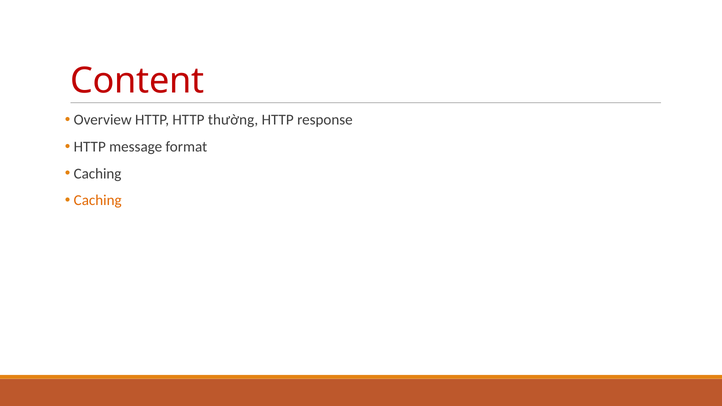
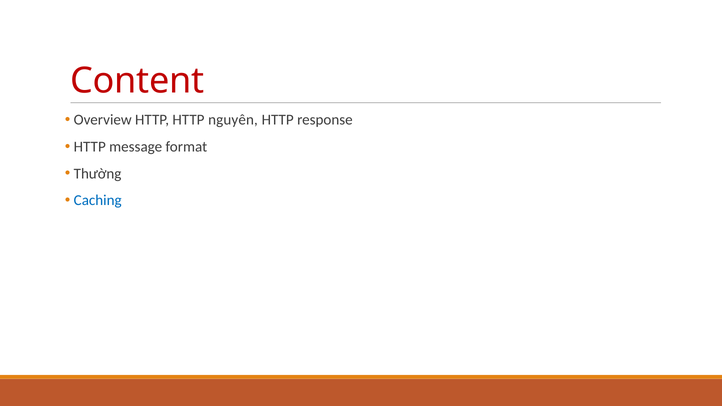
thường: thường -> nguyên
Caching at (98, 174): Caching -> Thường
Caching at (98, 200) colour: orange -> blue
